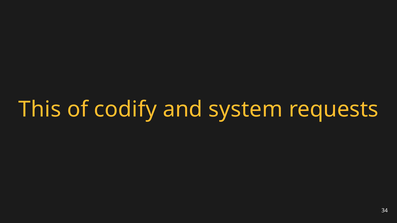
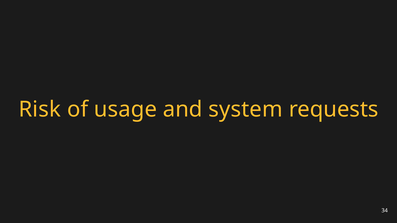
This: This -> Risk
codify: codify -> usage
